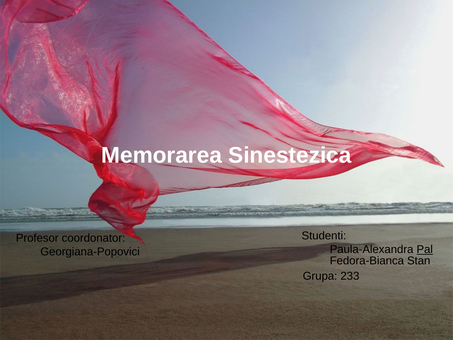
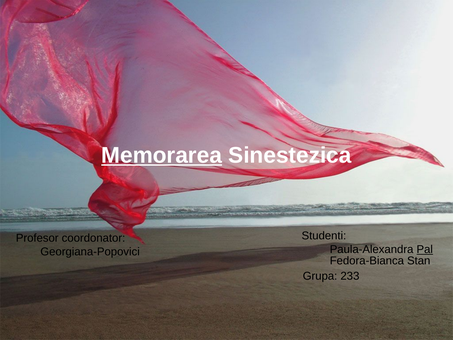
Memorarea underline: none -> present
